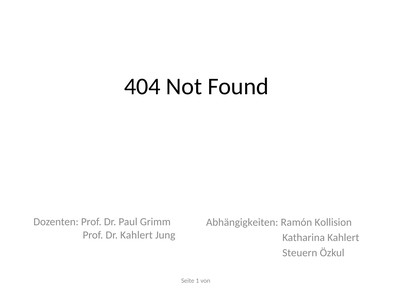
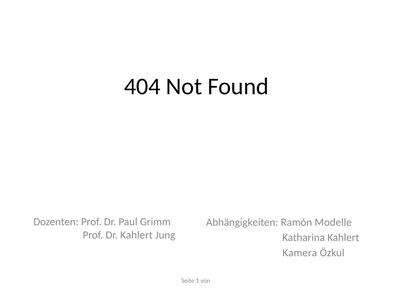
Kollision: Kollision -> Modelle
Steuern: Steuern -> Kamera
